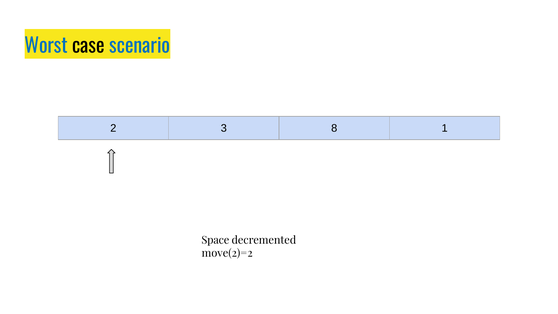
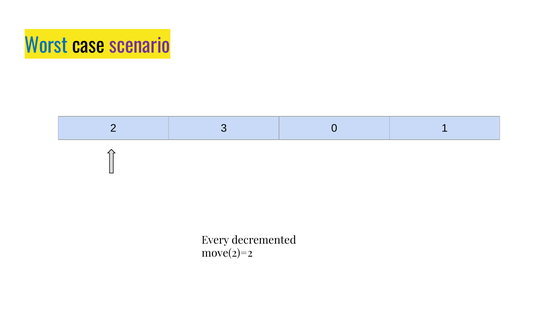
scenario colour: blue -> purple
8: 8 -> 0
Space: Space -> Every
